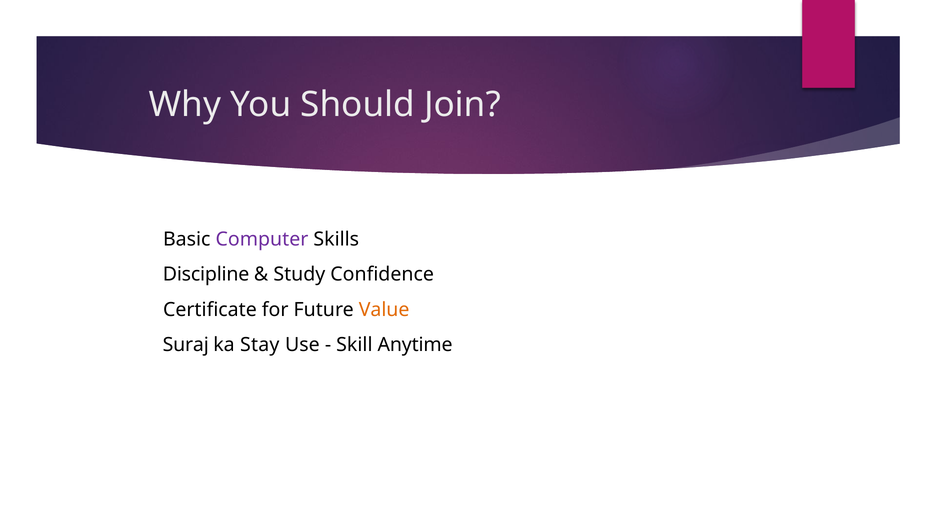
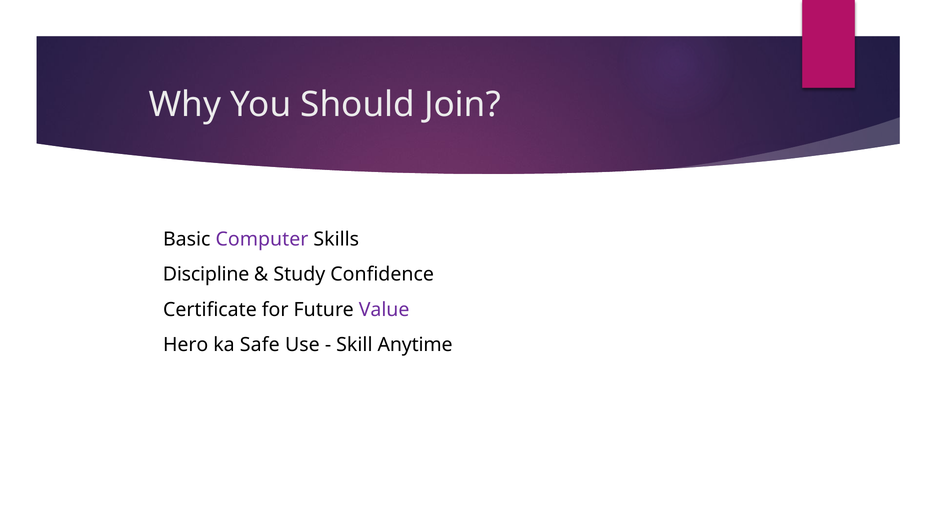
Value colour: orange -> purple
Suraj: Suraj -> Hero
Stay: Stay -> Safe
